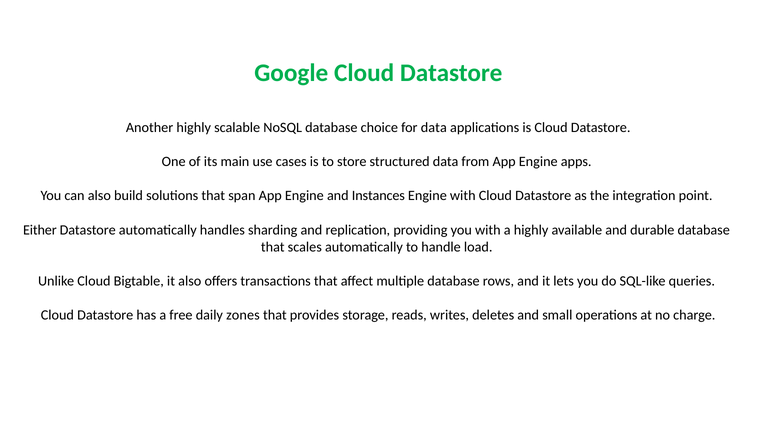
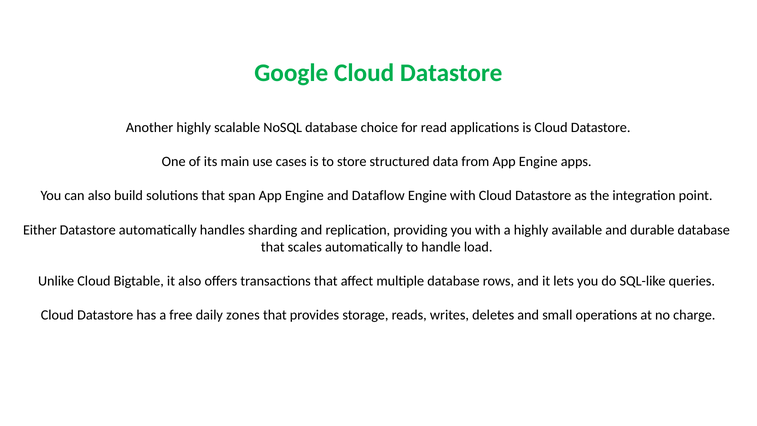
for data: data -> read
Instances: Instances -> Dataflow
